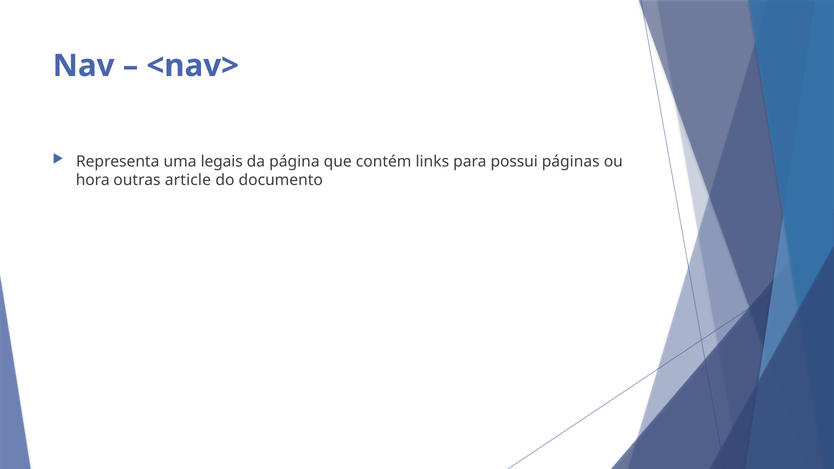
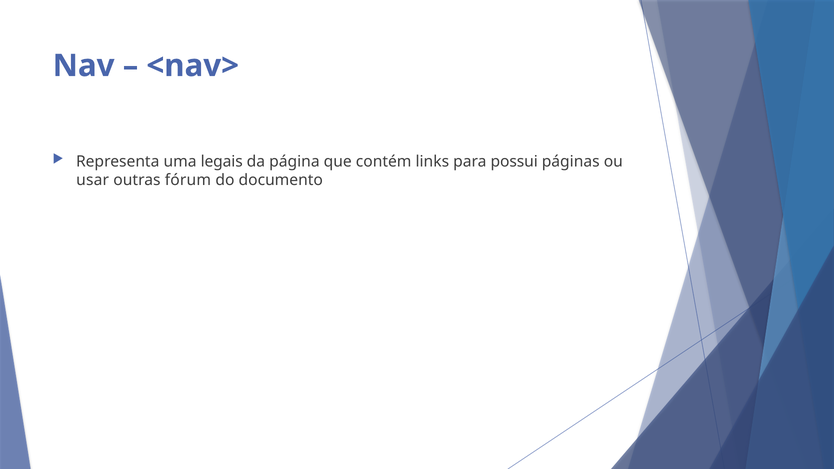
hora: hora -> usar
article: article -> fórum
